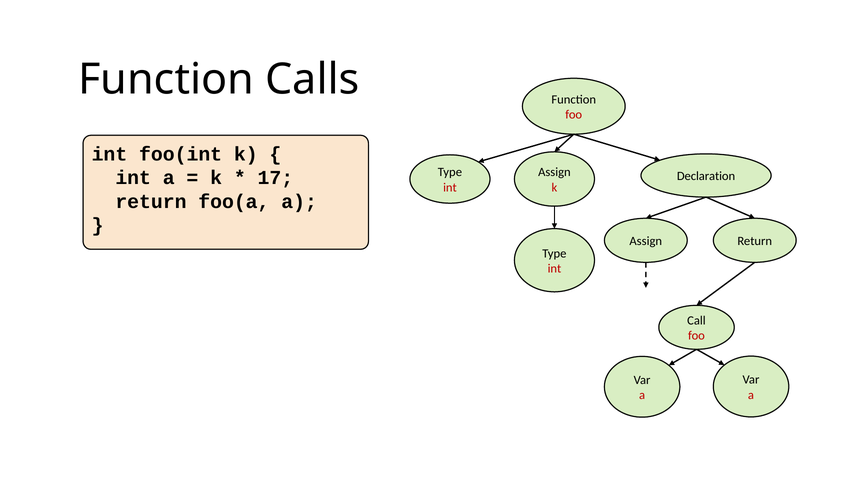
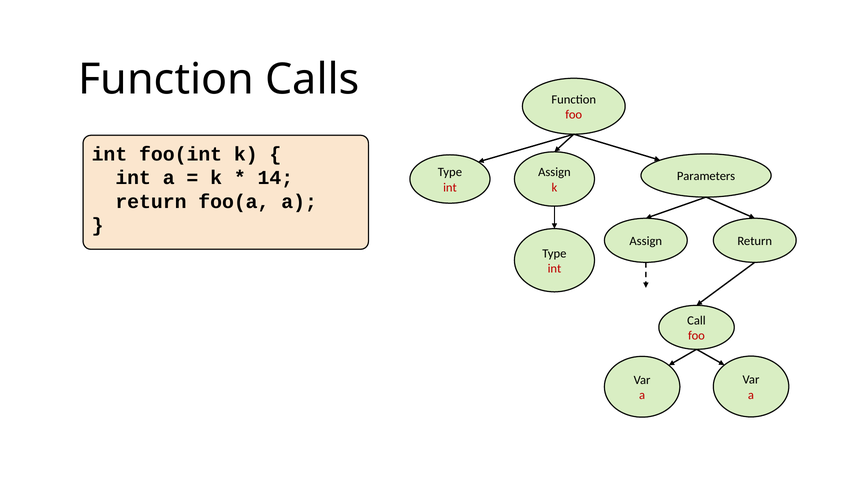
17: 17 -> 14
Declaration: Declaration -> Parameters
